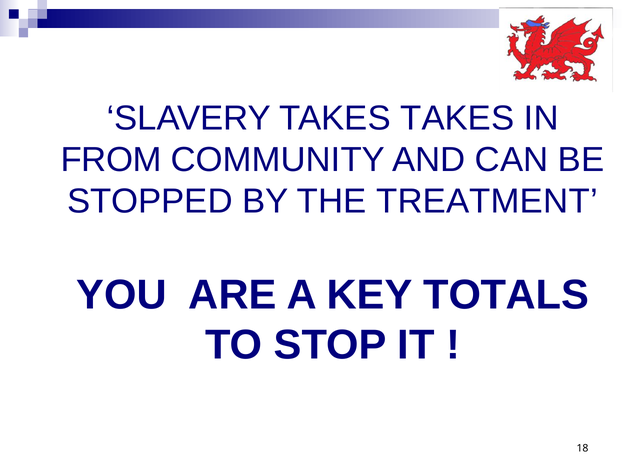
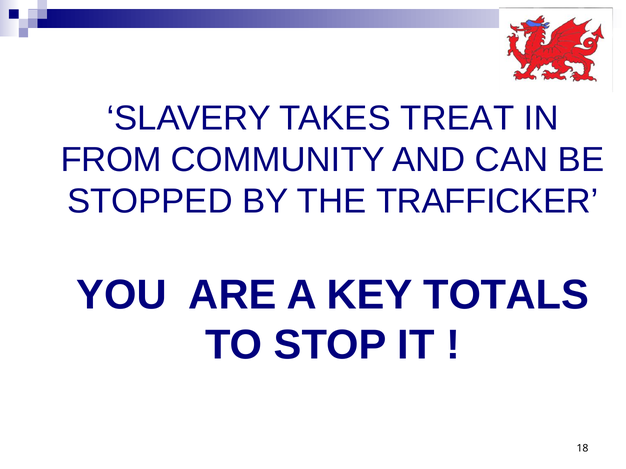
TAKES TAKES: TAKES -> TREAT
TREATMENT: TREATMENT -> TRAFFICKER
